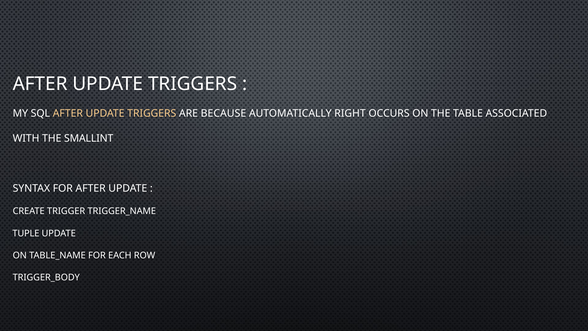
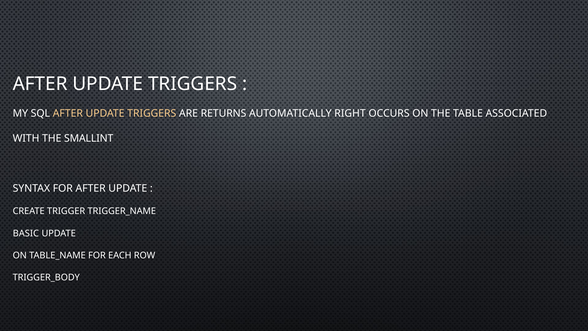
BECAUSE: BECAUSE -> RETURNS
TUPLE: TUPLE -> BASIC
